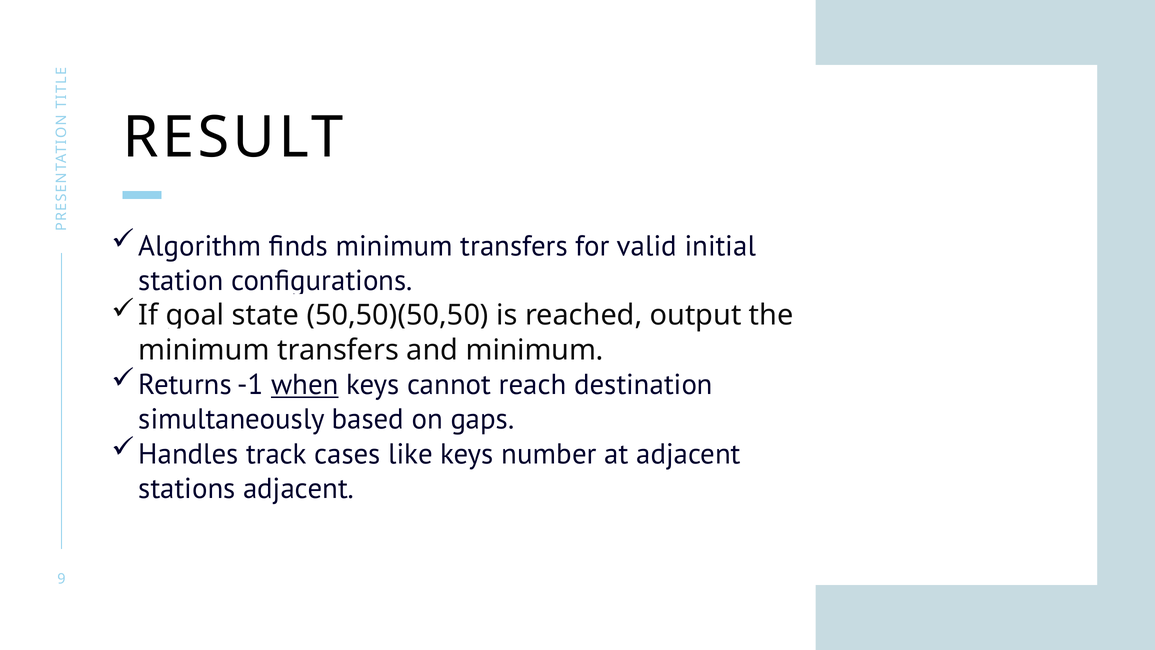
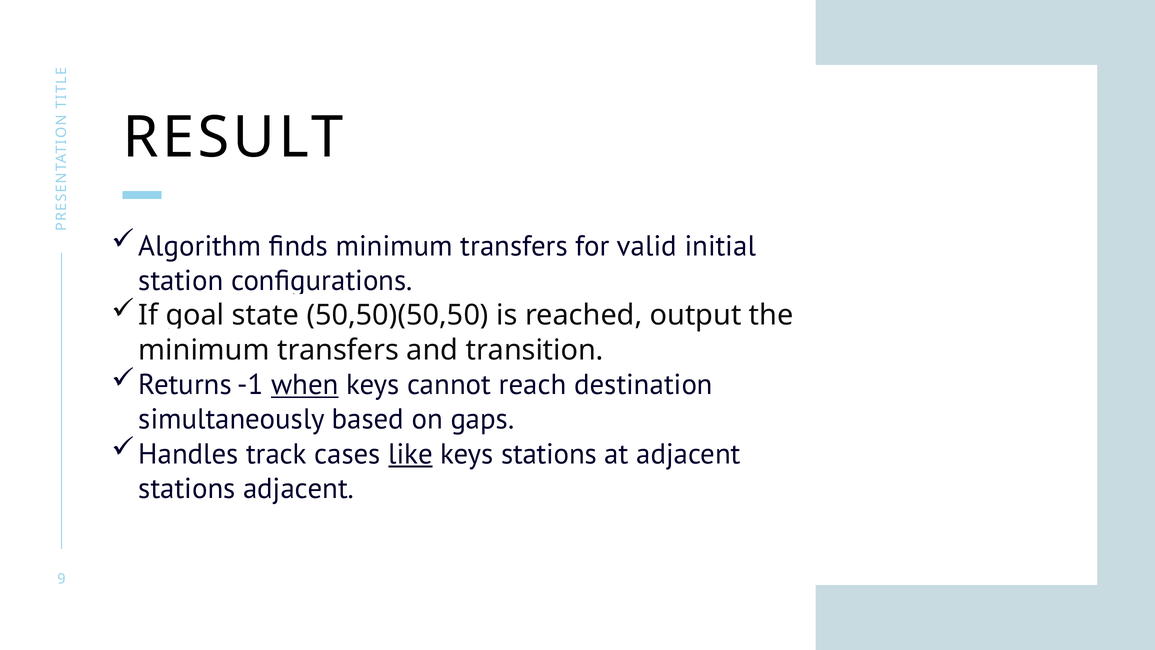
and minimum: minimum -> transition
like underline: none -> present
keys number: number -> stations
